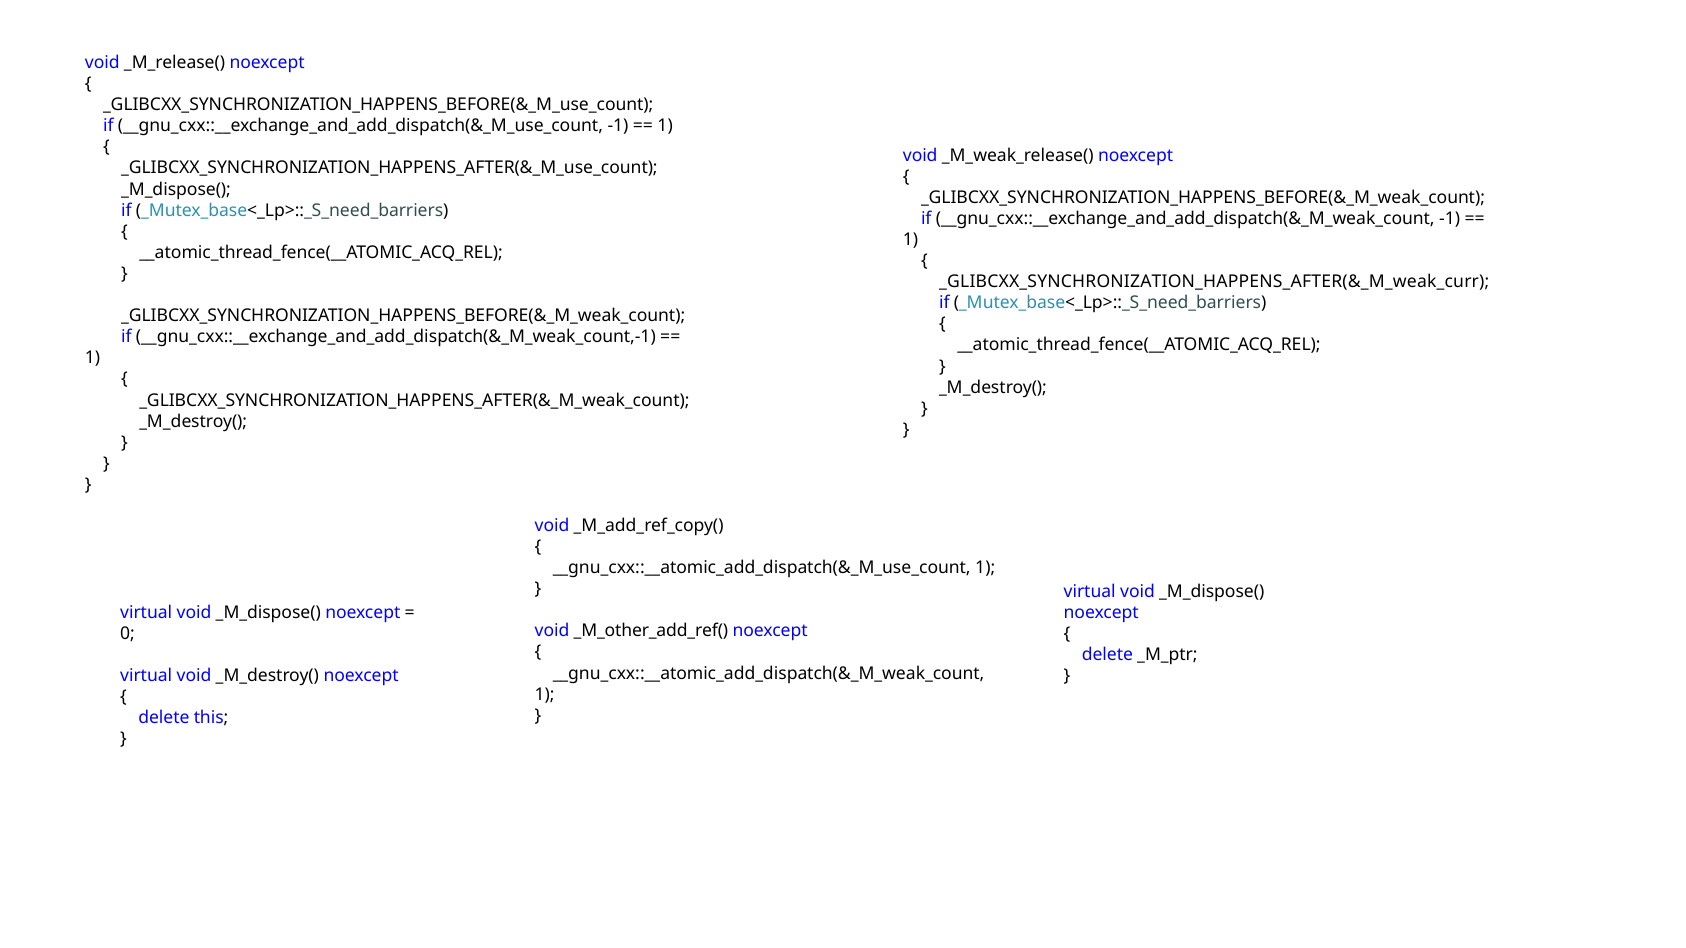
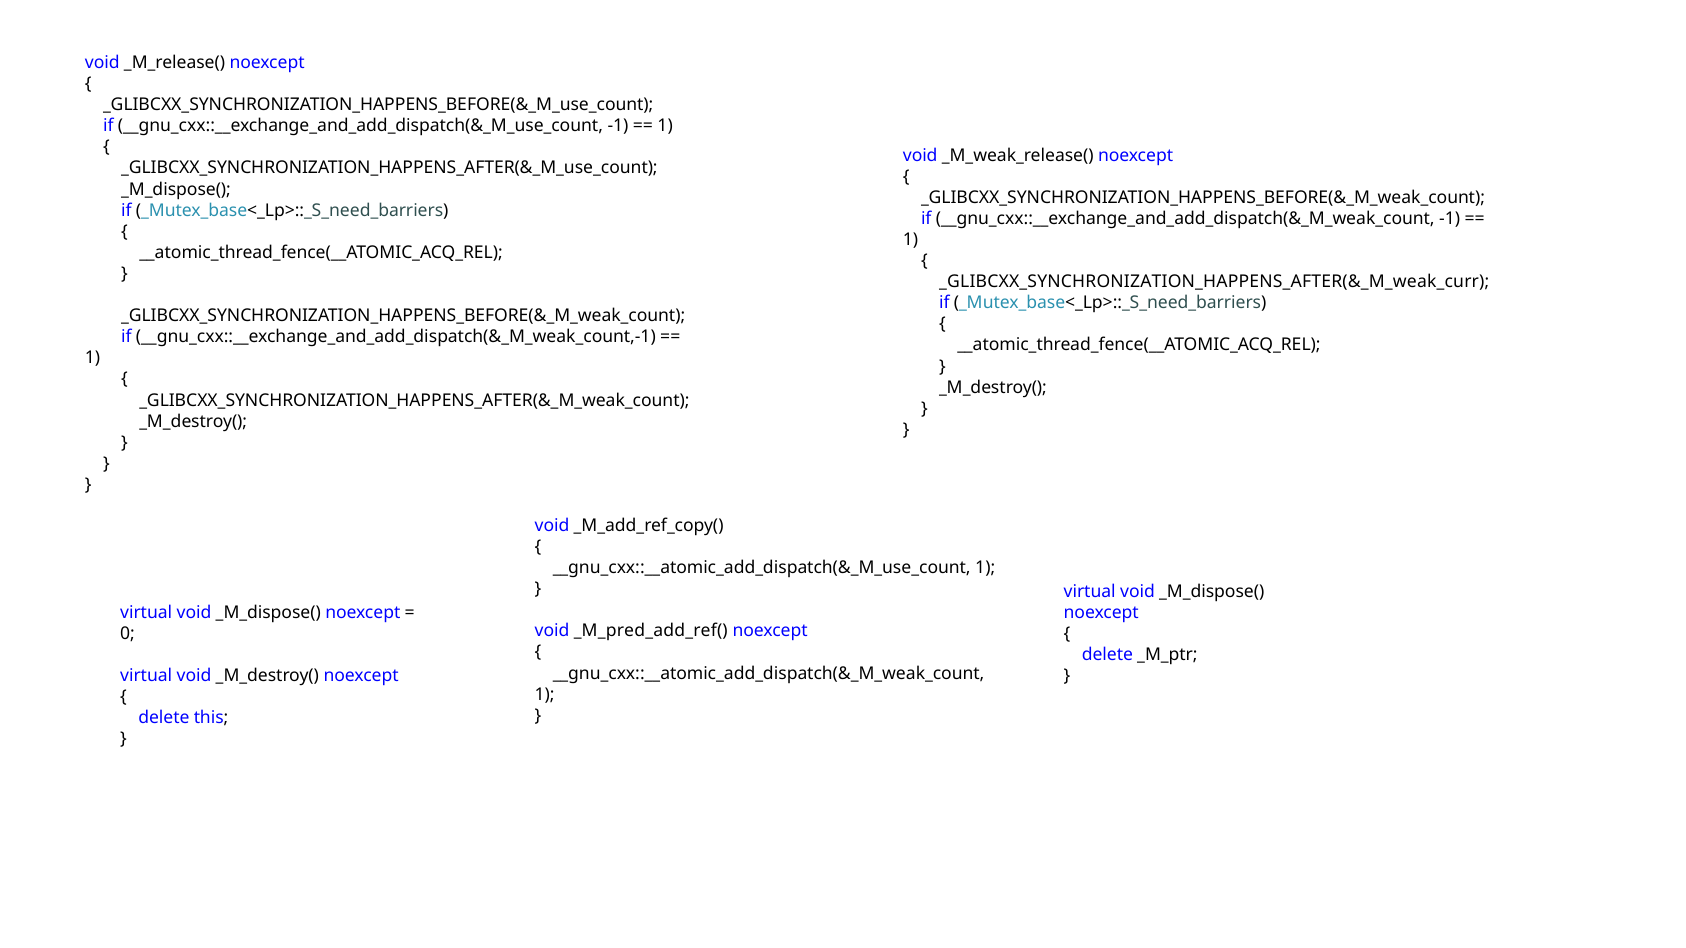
_M_other_add_ref(: _M_other_add_ref( -> _M_pred_add_ref(
